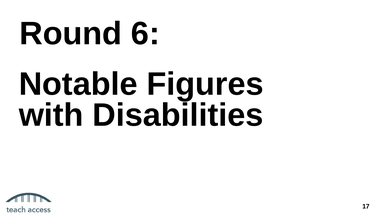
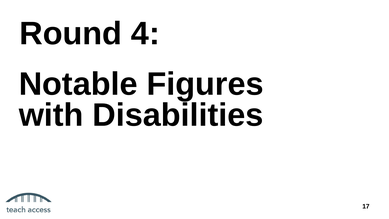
6: 6 -> 4
